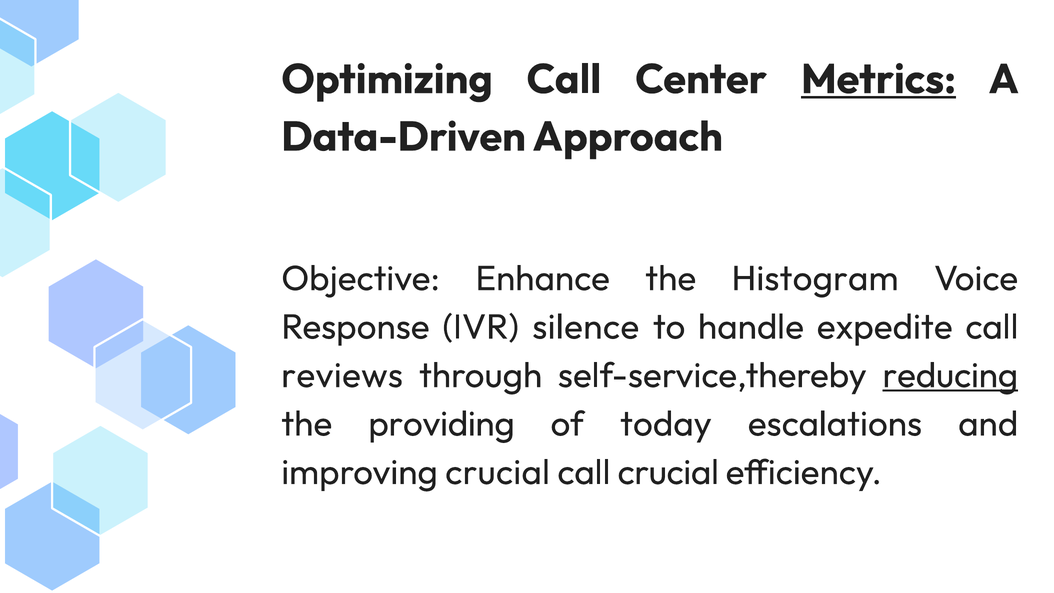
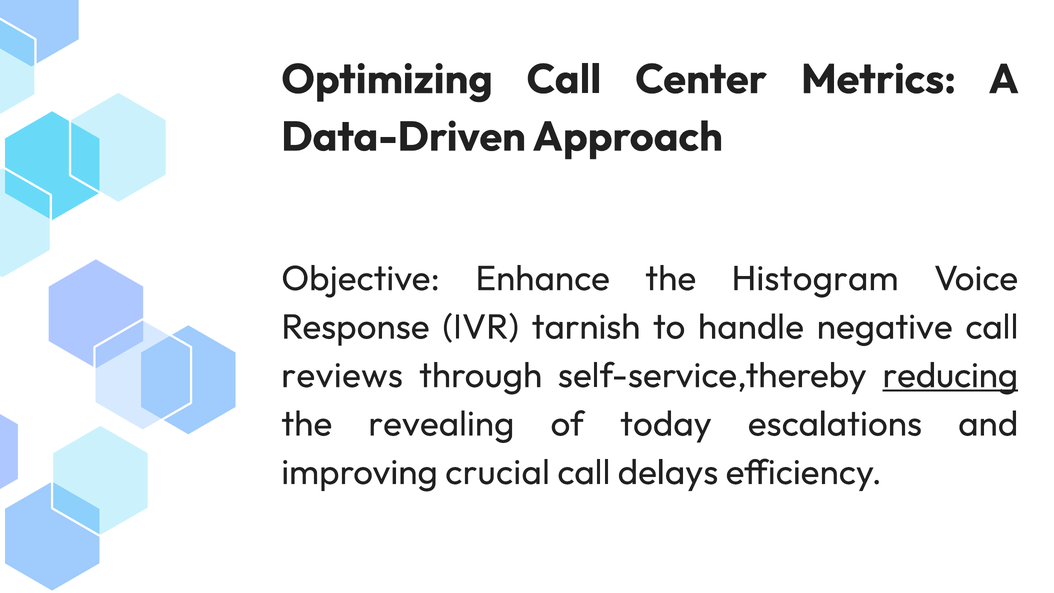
Metrics underline: present -> none
silence: silence -> tarnish
expedite: expedite -> negative
providing: providing -> revealing
call crucial: crucial -> delays
